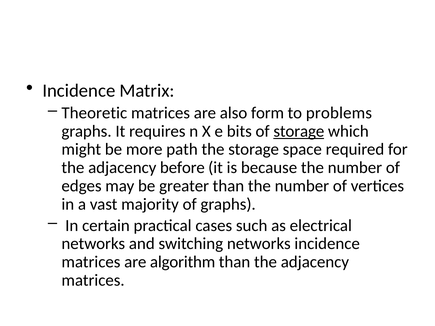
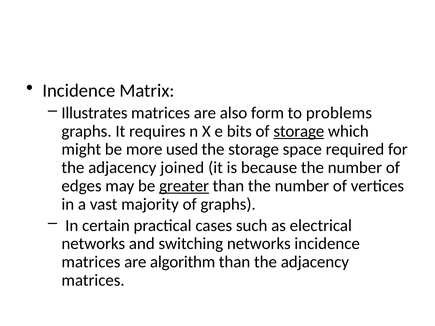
Theoretic: Theoretic -> Illustrates
path: path -> used
before: before -> joined
greater underline: none -> present
